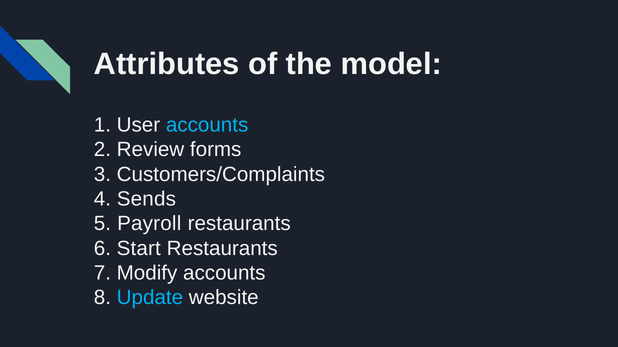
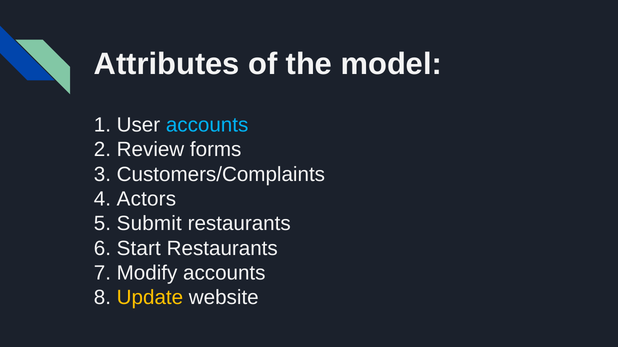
Sends: Sends -> Actors
Payroll: Payroll -> Submit
Update colour: light blue -> yellow
